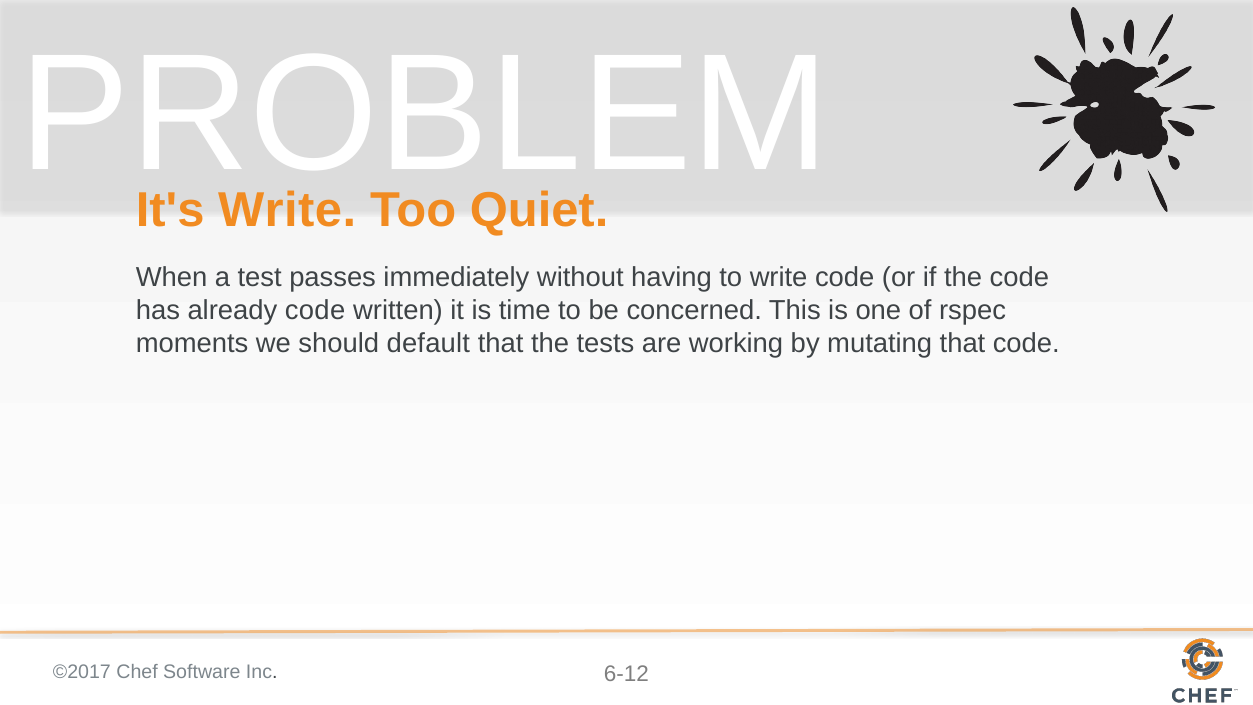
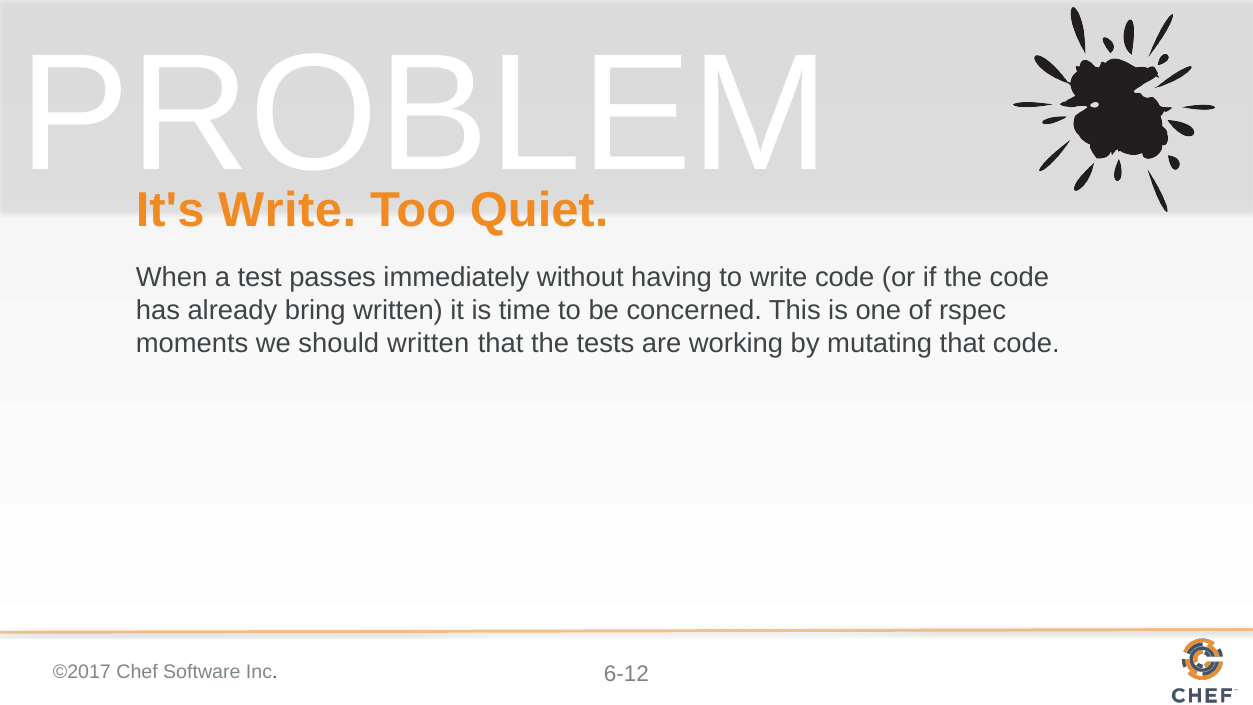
already code: code -> bring
should default: default -> written
